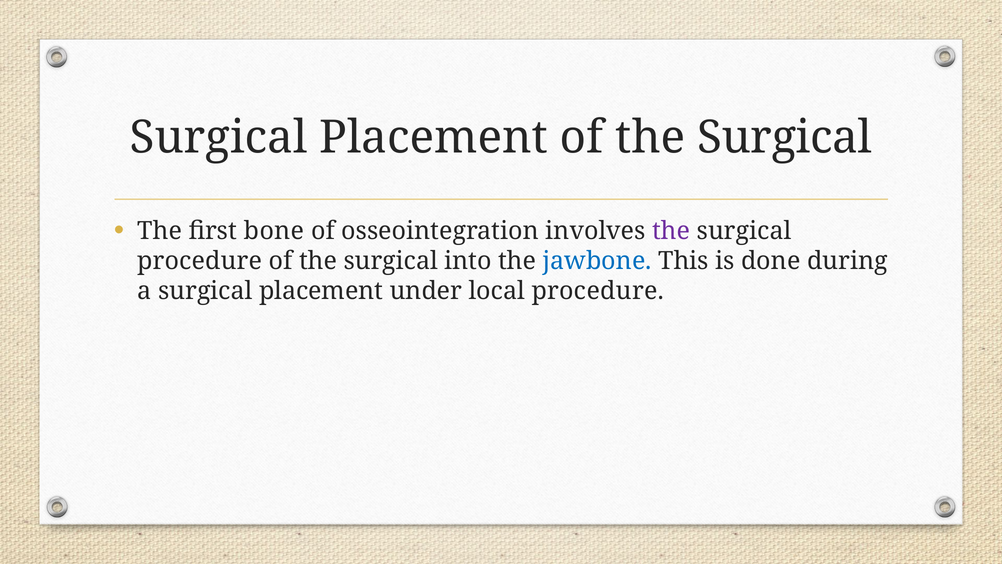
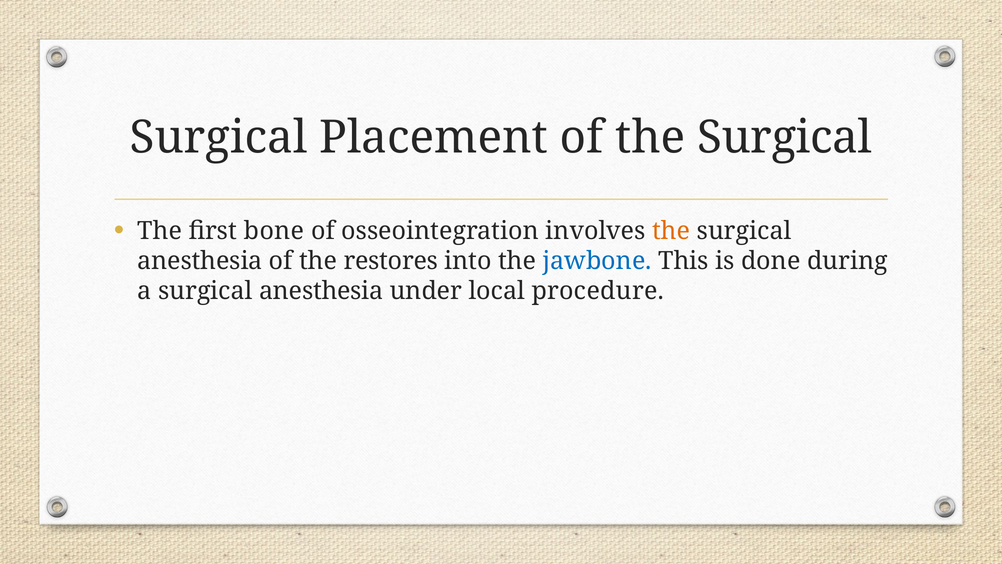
the at (671, 231) colour: purple -> orange
procedure at (200, 261): procedure -> anesthesia
surgical at (391, 261): surgical -> restores
a surgical placement: placement -> anesthesia
